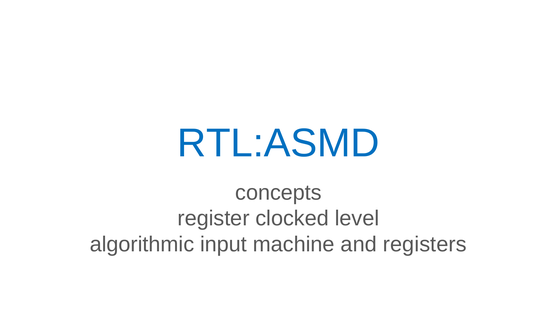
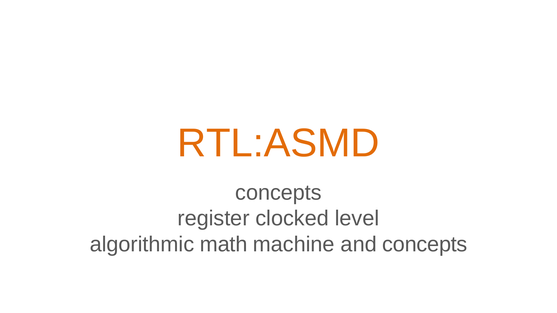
RTL:ASMD colour: blue -> orange
input: input -> math
and registers: registers -> concepts
